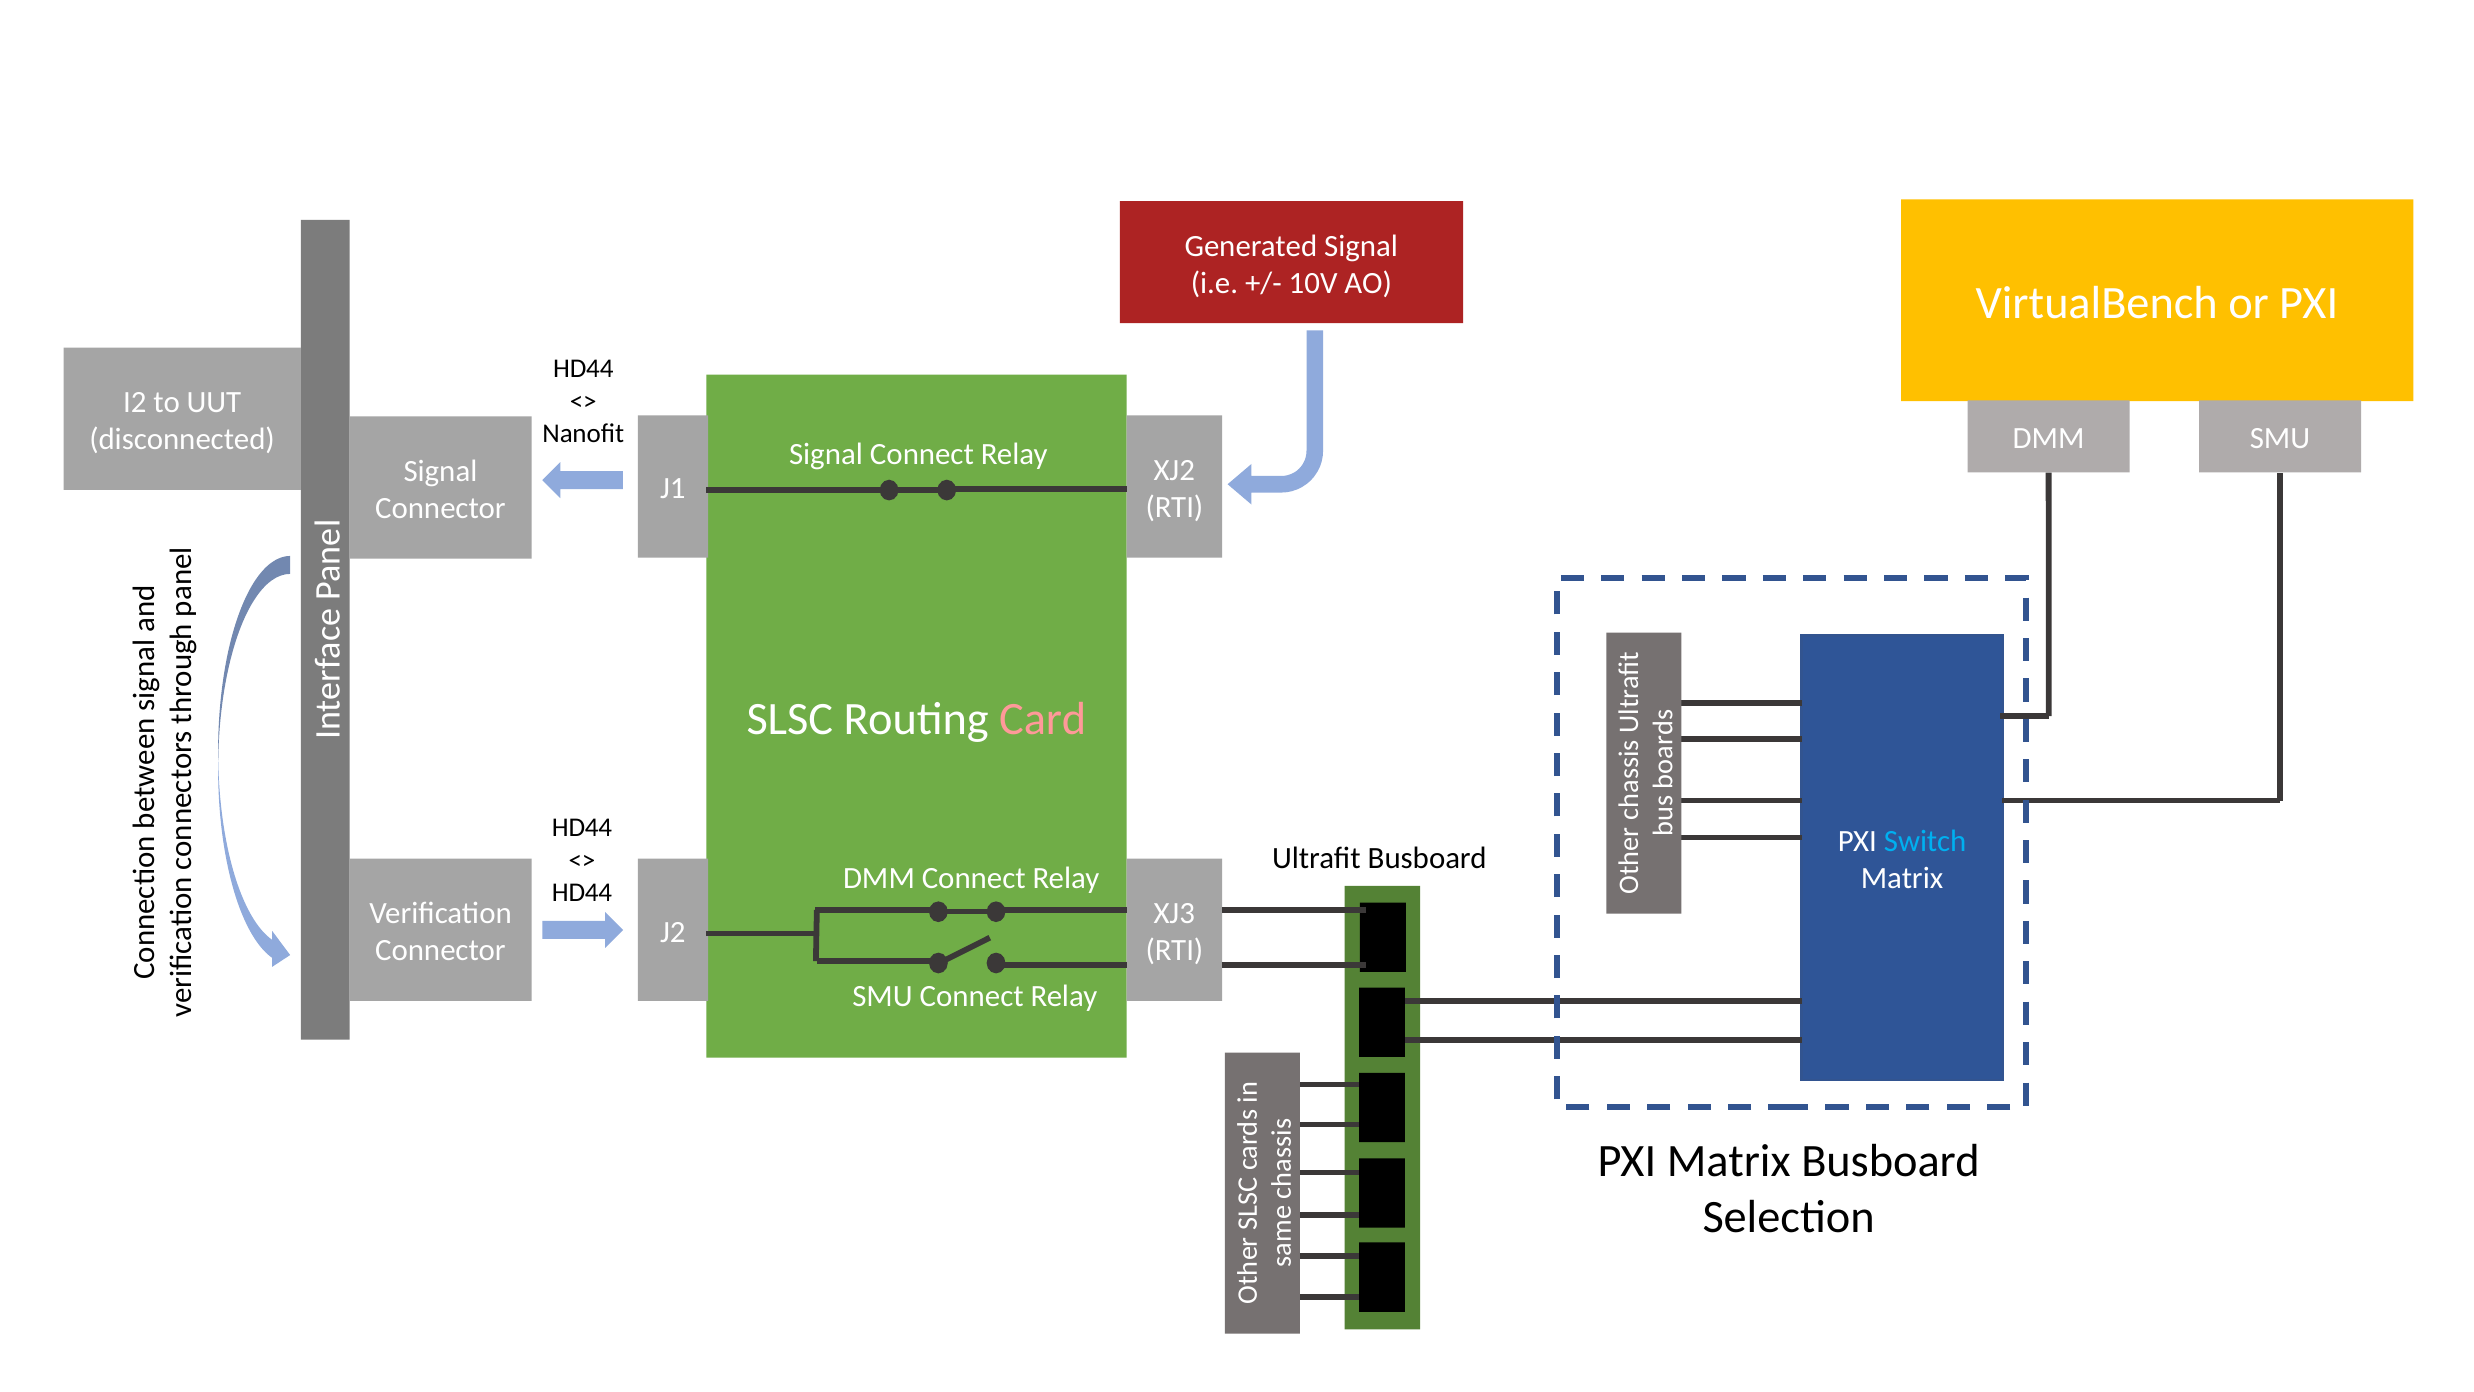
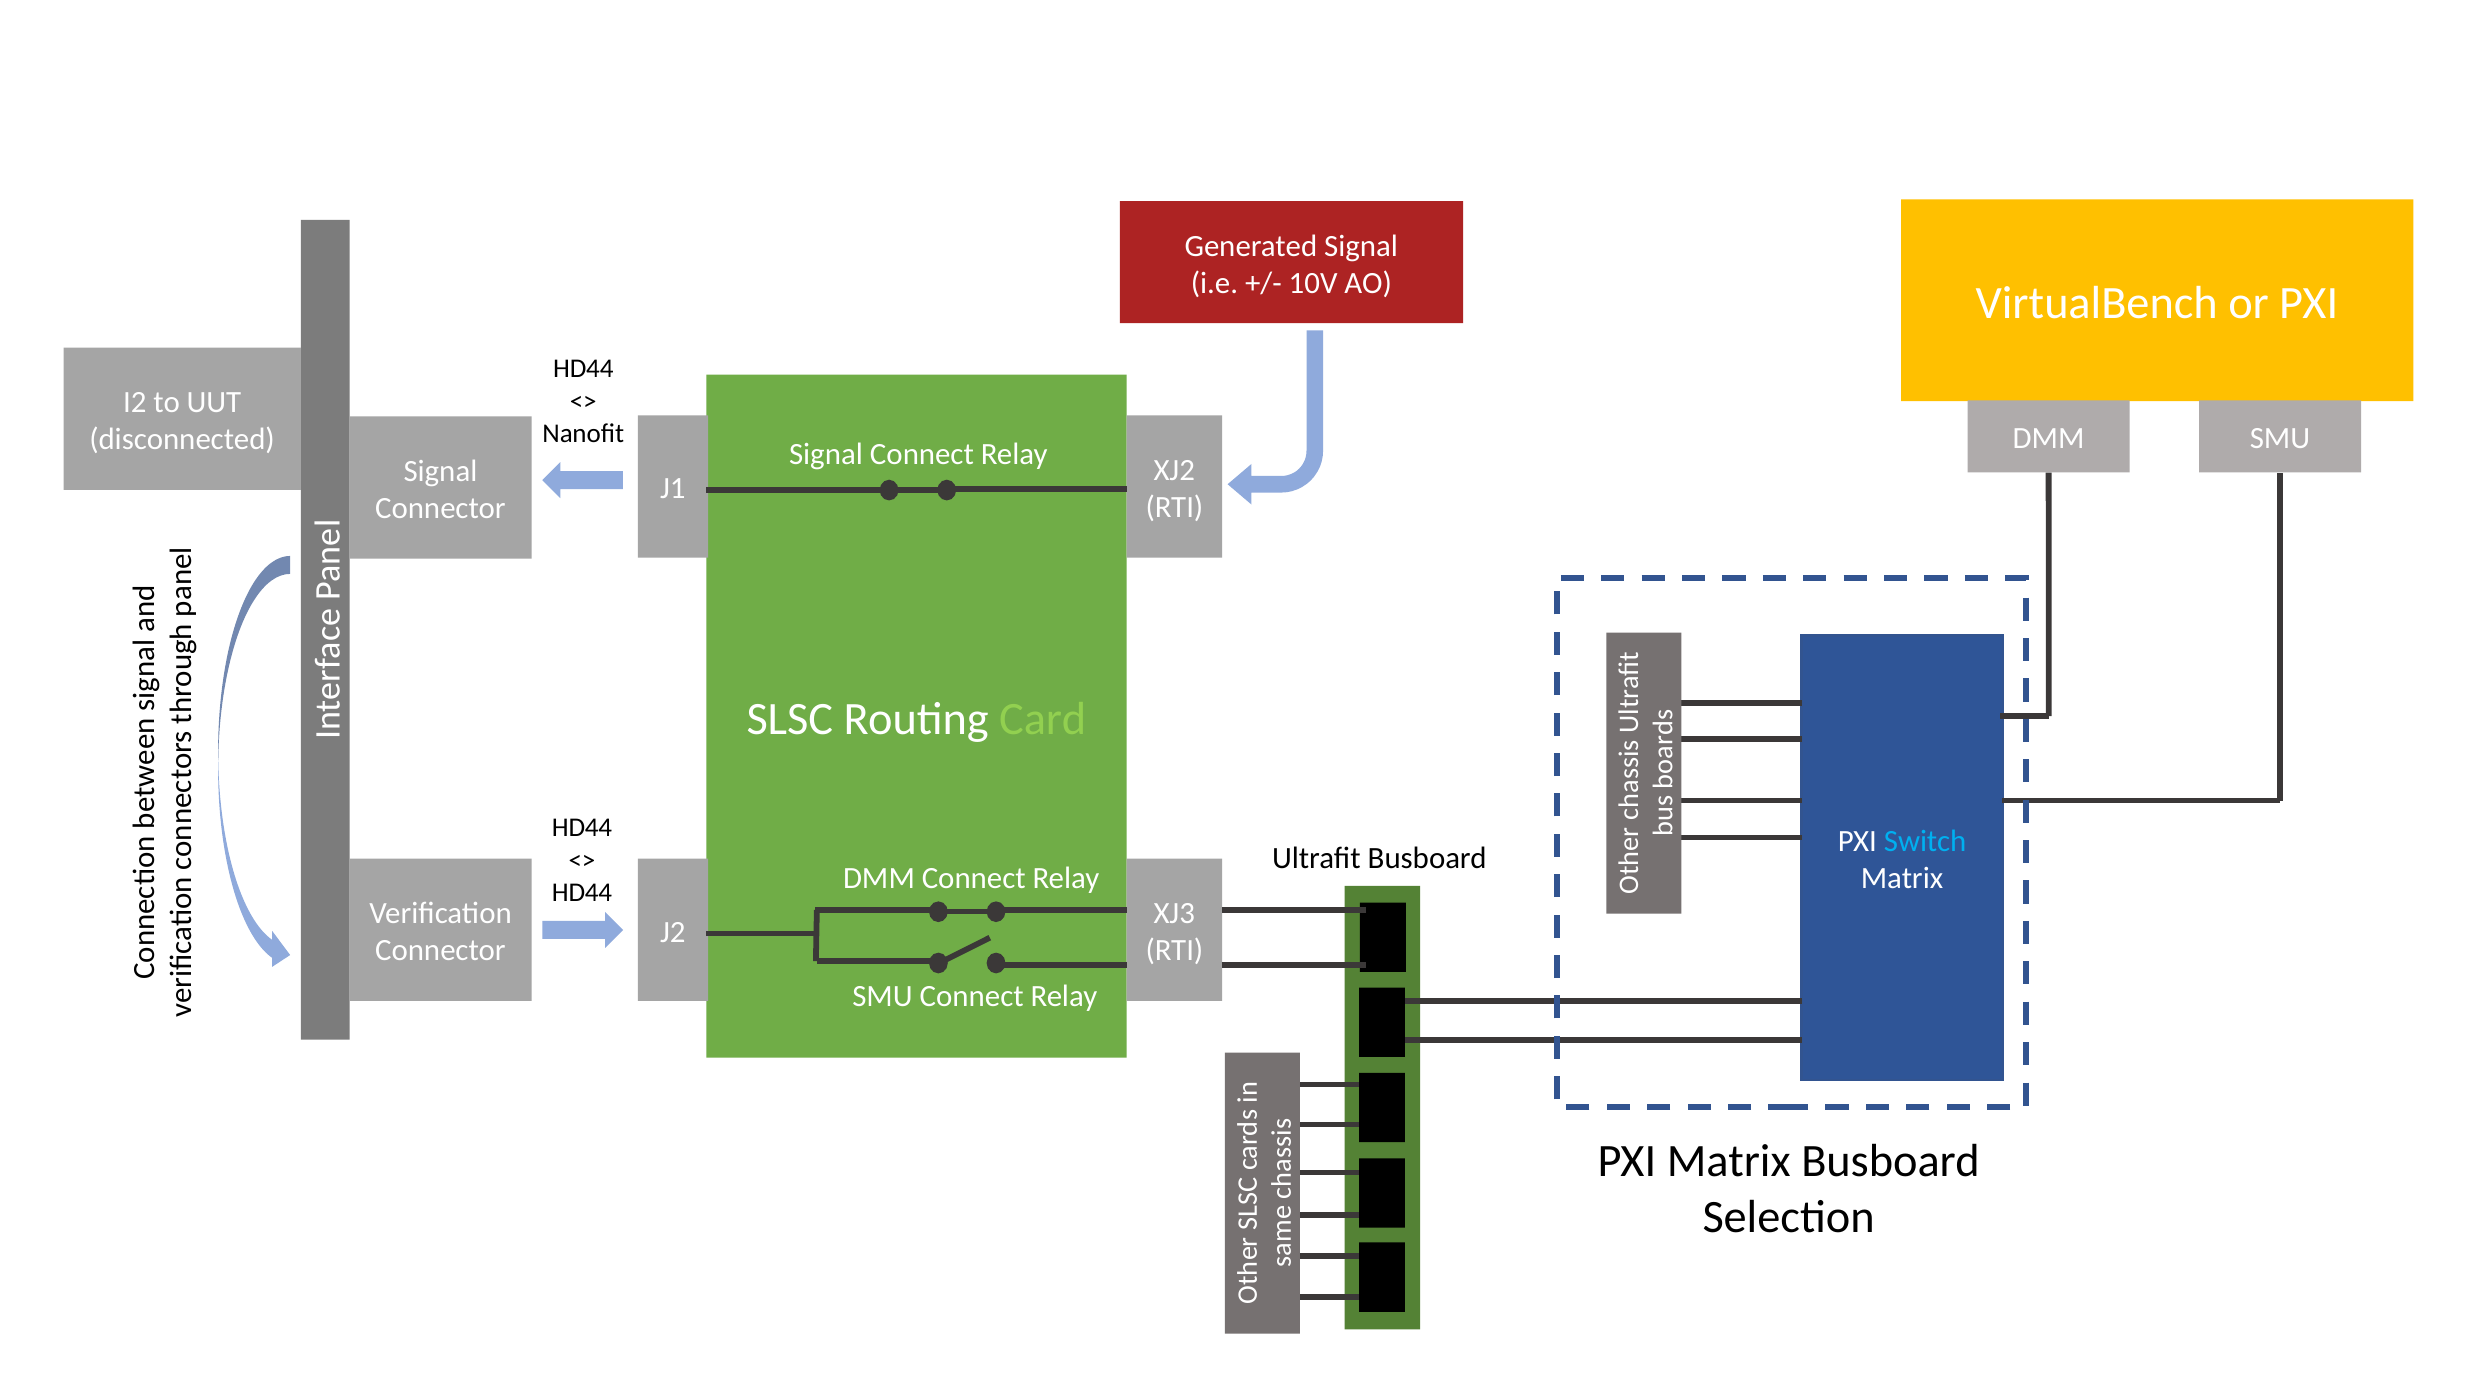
Card colour: pink -> light green
